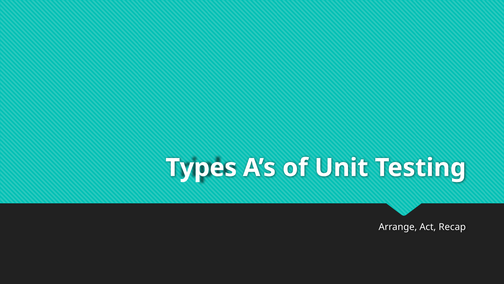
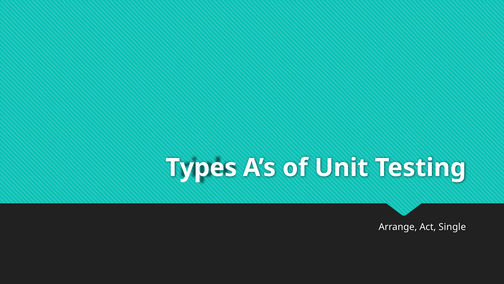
Recap: Recap -> Single
